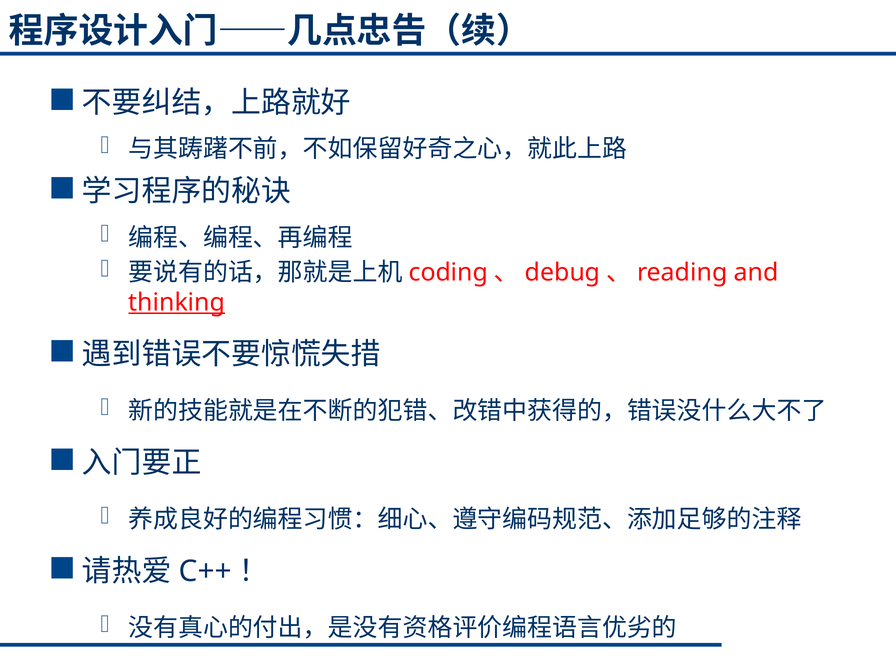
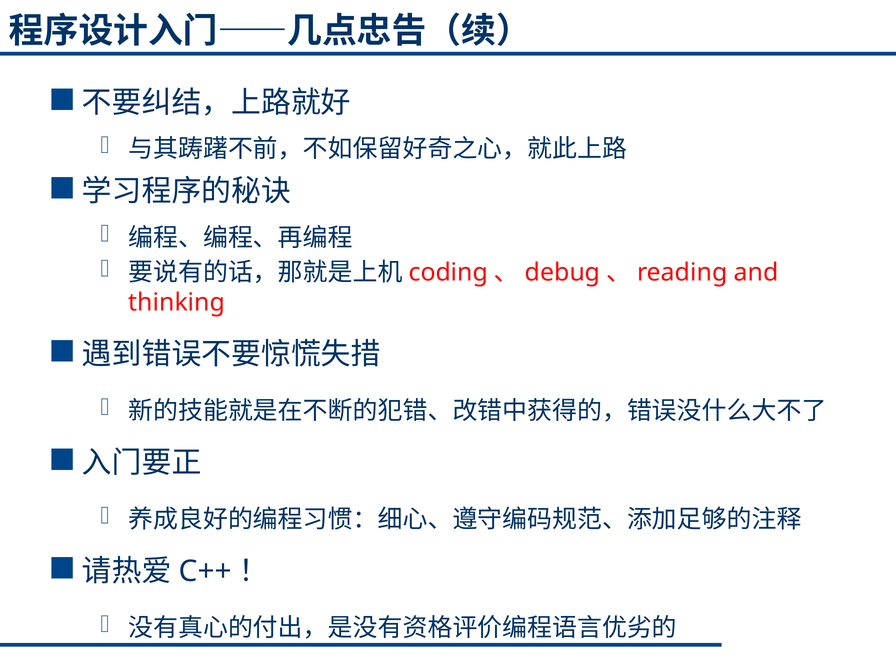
thinking underline: present -> none
